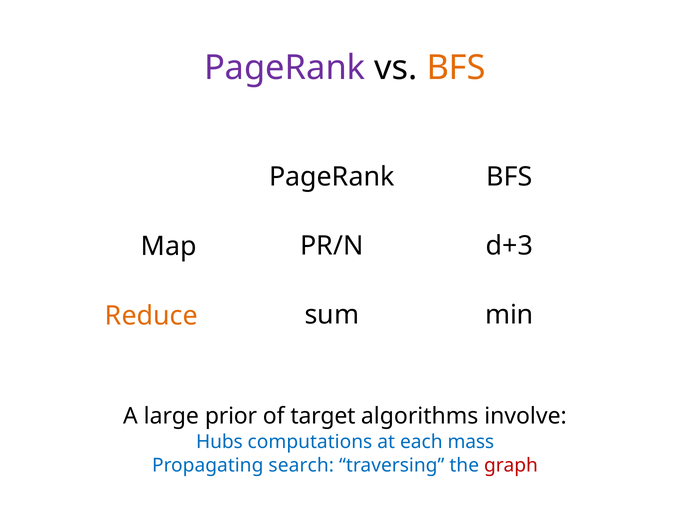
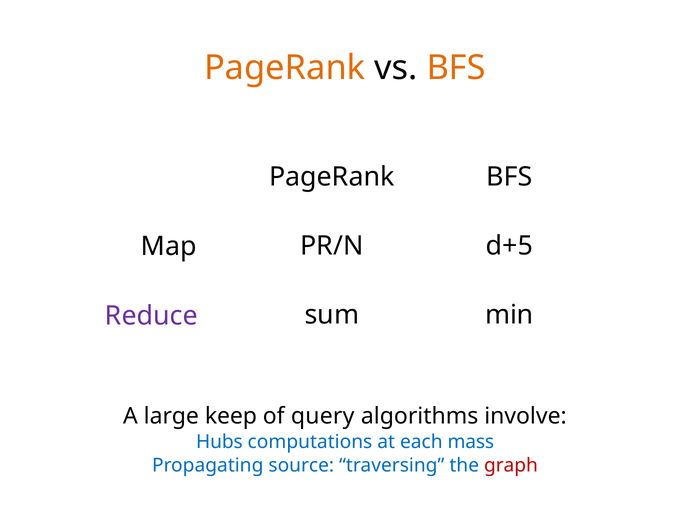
PageRank at (285, 68) colour: purple -> orange
d+3: d+3 -> d+5
Reduce colour: orange -> purple
prior: prior -> keep
target: target -> query
search: search -> source
